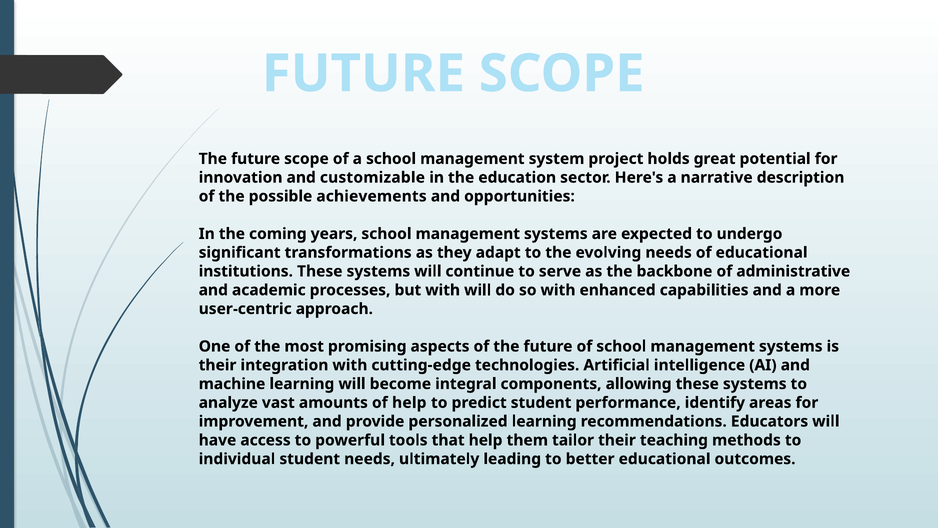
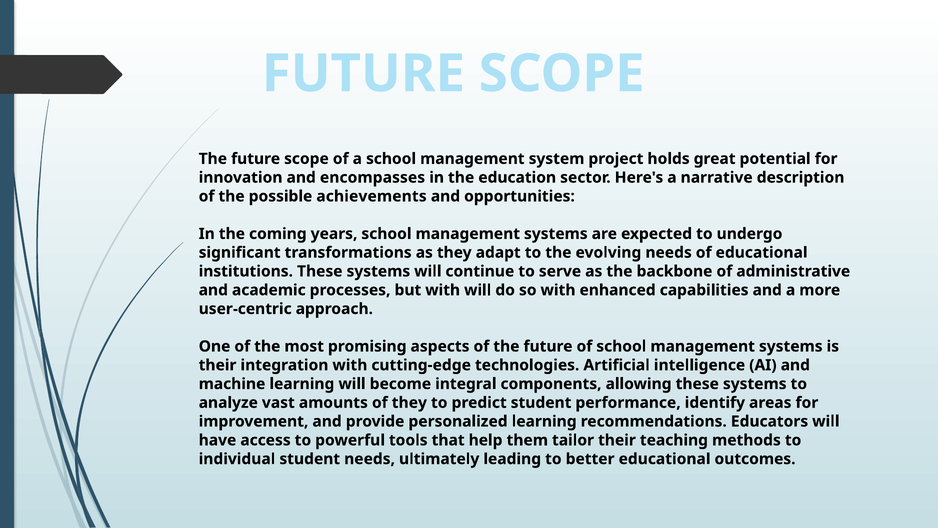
customizable: customizable -> encompasses
of help: help -> they
